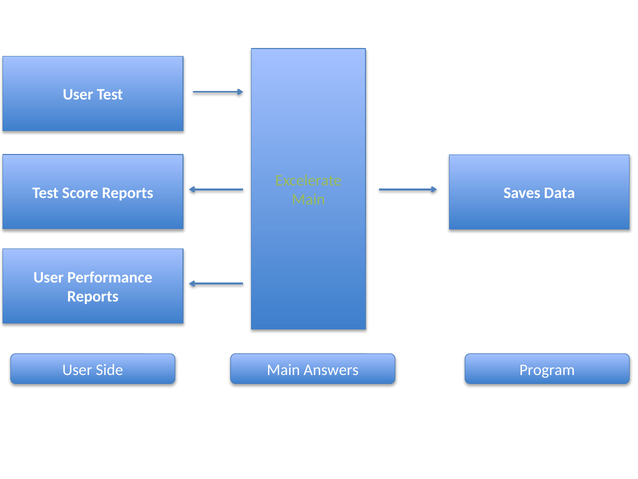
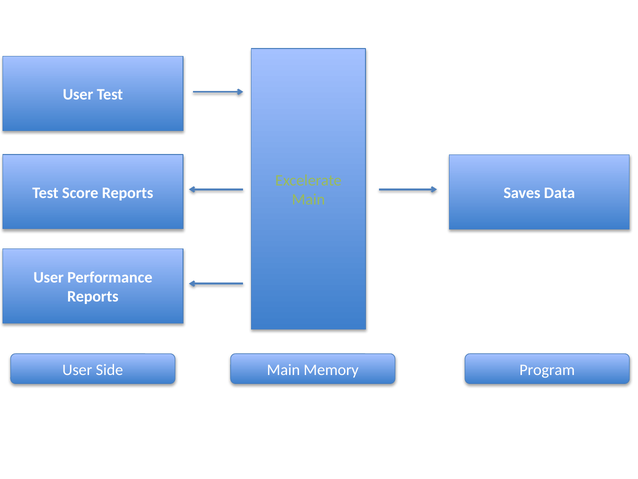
Answers: Answers -> Memory
